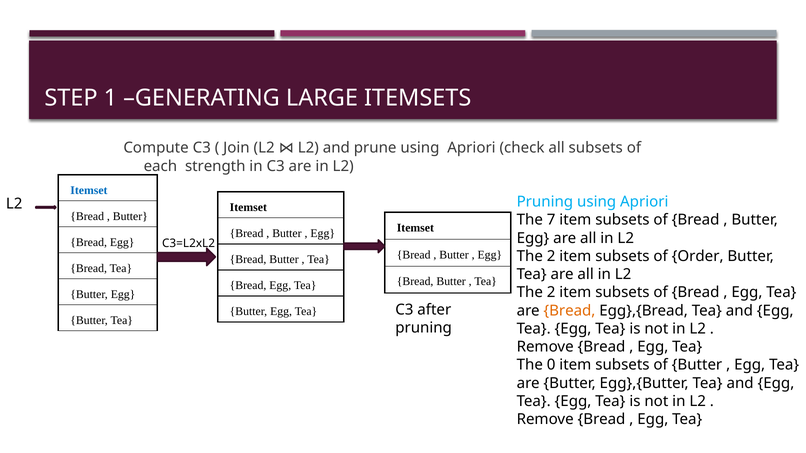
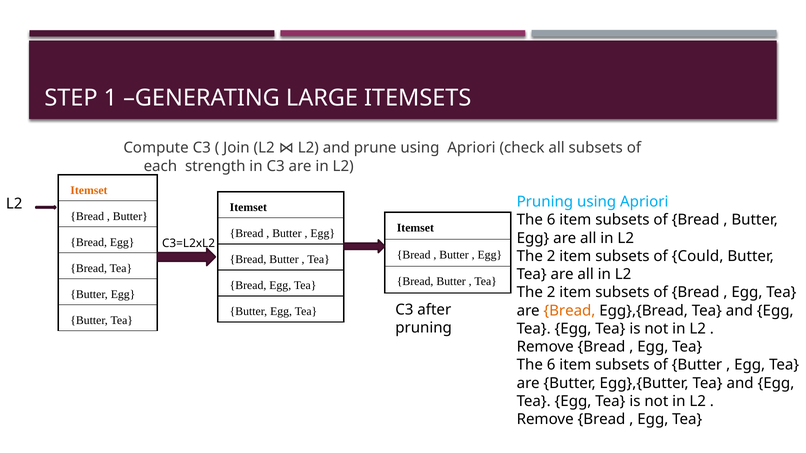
Itemset at (89, 190) colour: blue -> orange
7 at (551, 220): 7 -> 6
Order: Order -> Could
0 at (551, 365): 0 -> 6
